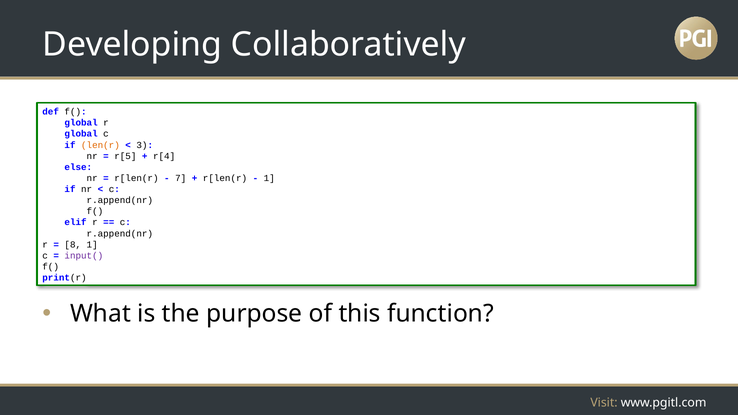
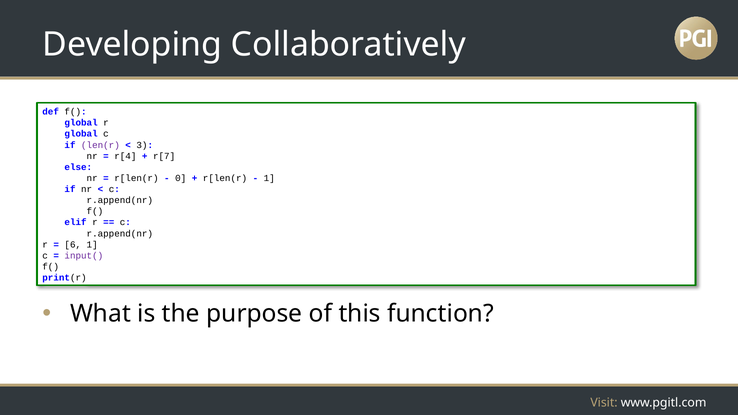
len(r colour: orange -> purple
r[5: r[5 -> r[4
r[4: r[4 -> r[7
7: 7 -> 0
8: 8 -> 6
